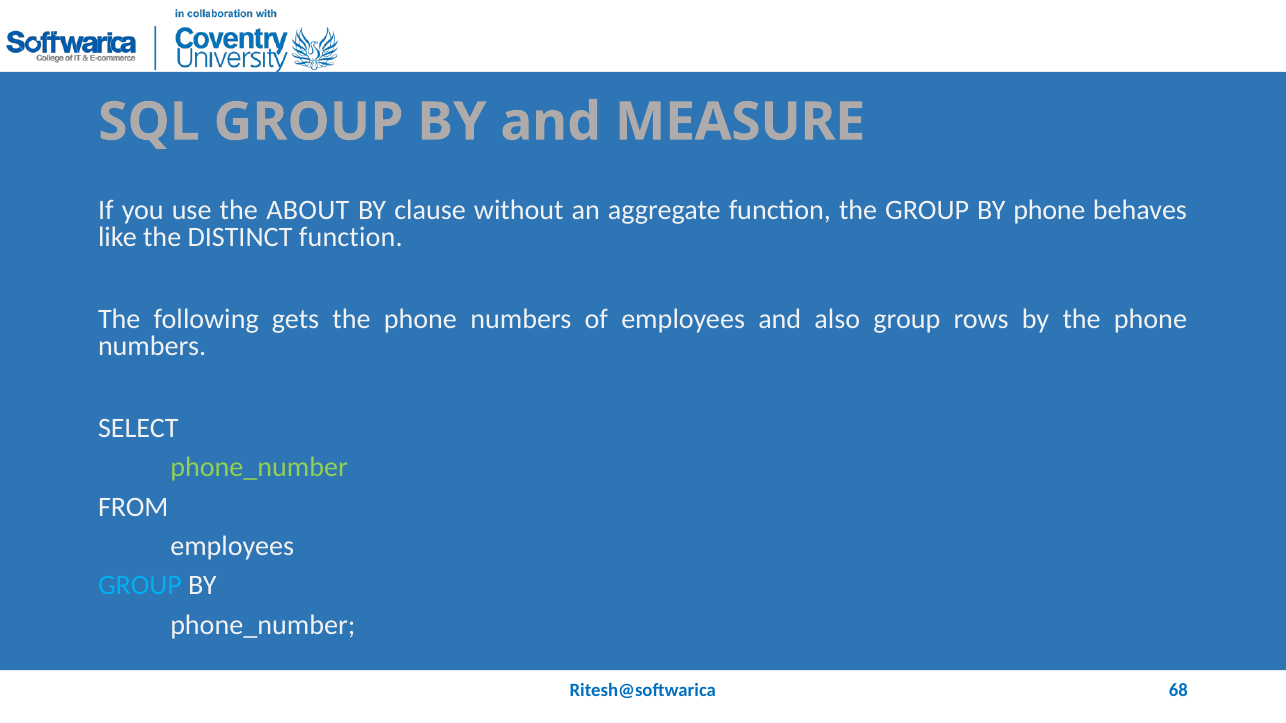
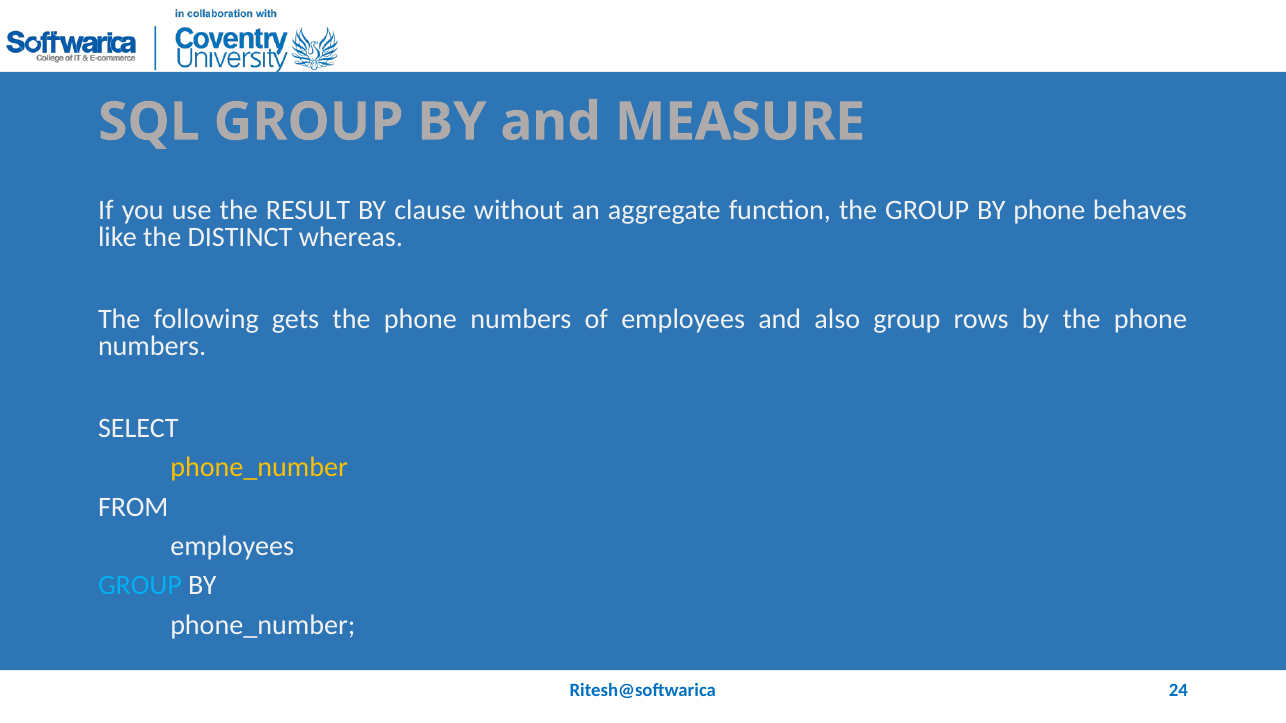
ABOUT: ABOUT -> RESULT
DISTINCT function: function -> whereas
phone_number at (259, 468) colour: light green -> yellow
68: 68 -> 24
